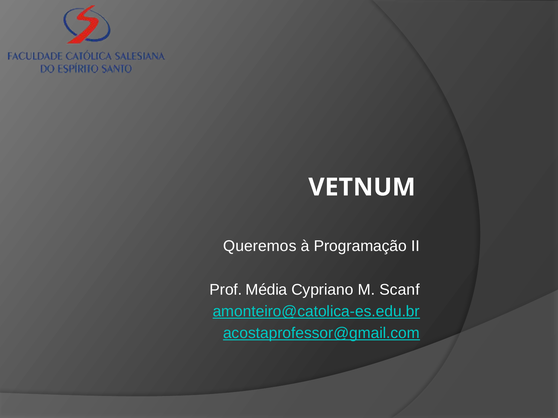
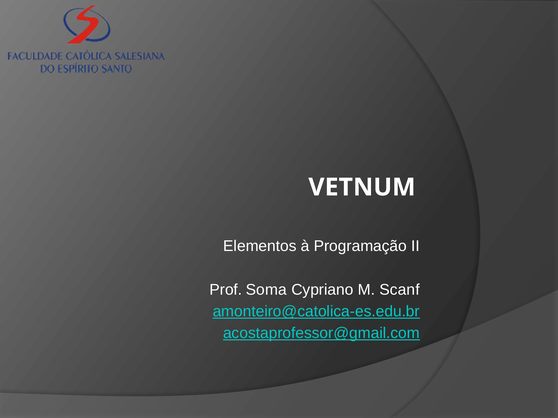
Queremos: Queremos -> Elementos
Média: Média -> Soma
